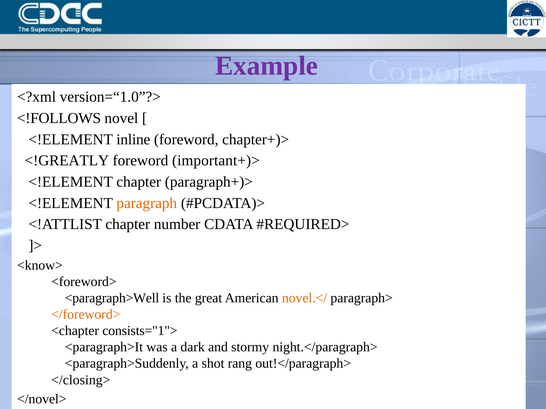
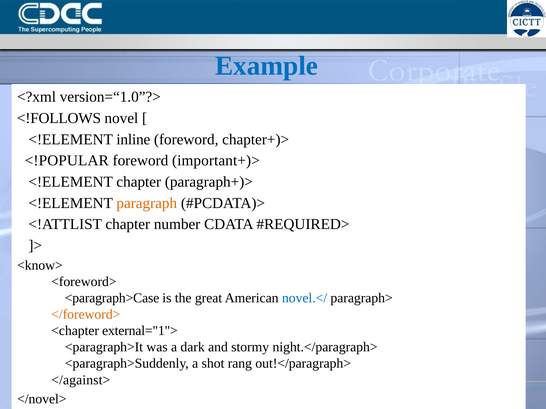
Example colour: purple -> blue
<!GREATLY: <!GREATLY -> <!POPULAR
<paragraph>Well: <paragraph>Well -> <paragraph>Case
novel.</ colour: orange -> blue
consists="1">: consists="1"> -> external="1">
</closing>: </closing> -> </against>
